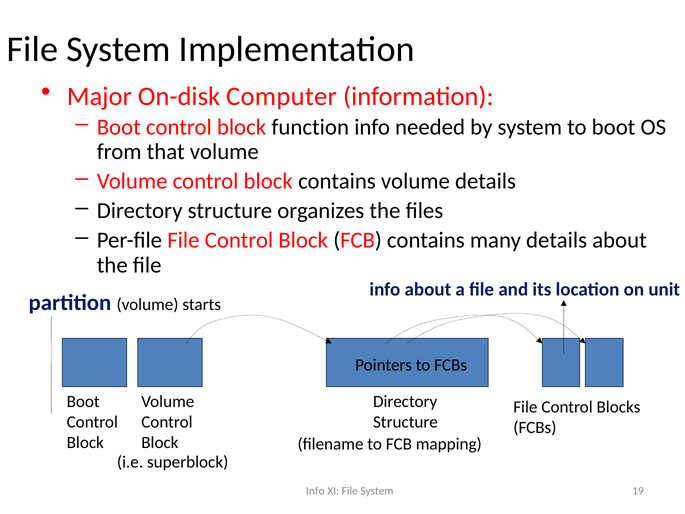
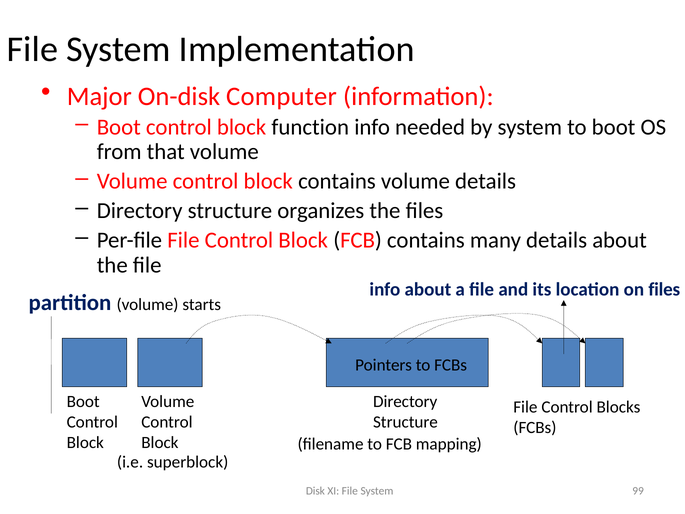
on unit: unit -> files
Info at (315, 491): Info -> Disk
19: 19 -> 99
